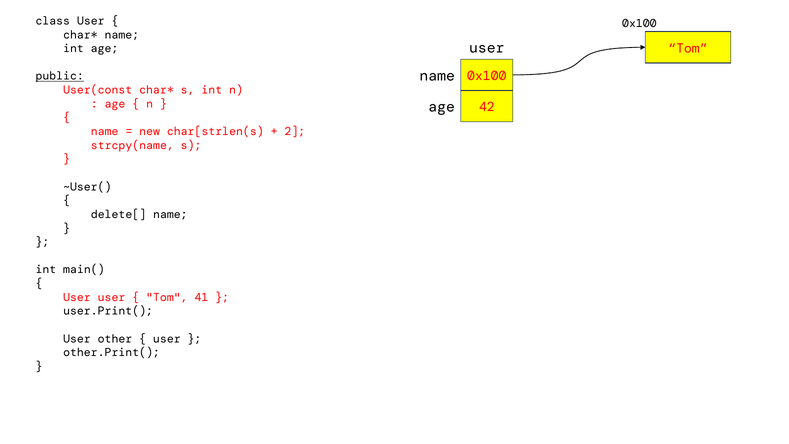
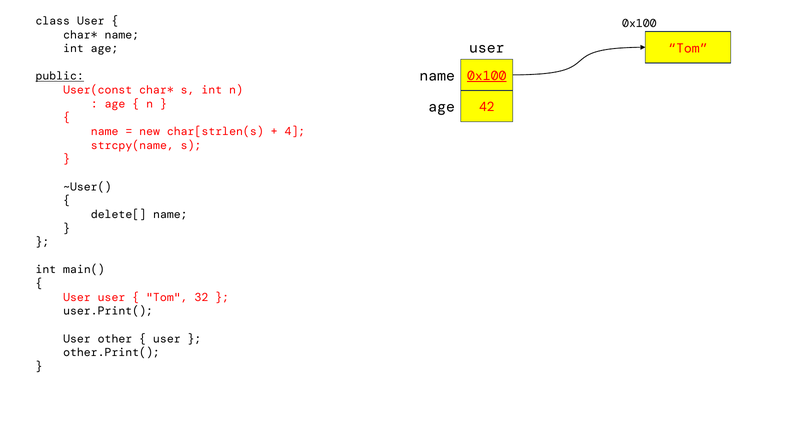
0x100 at (487, 76) underline: none -> present
2: 2 -> 4
41: 41 -> 32
